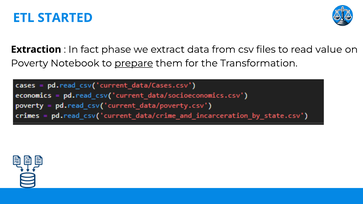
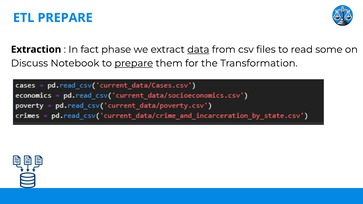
ETL STARTED: STARTED -> PREPARE
data underline: none -> present
value: value -> some
Poverty: Poverty -> Discuss
